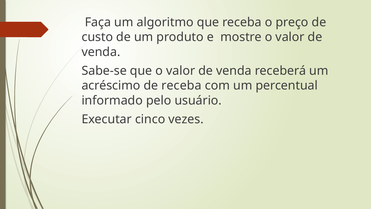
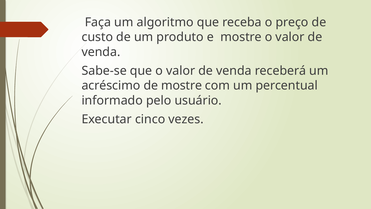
de receba: receba -> mostre
